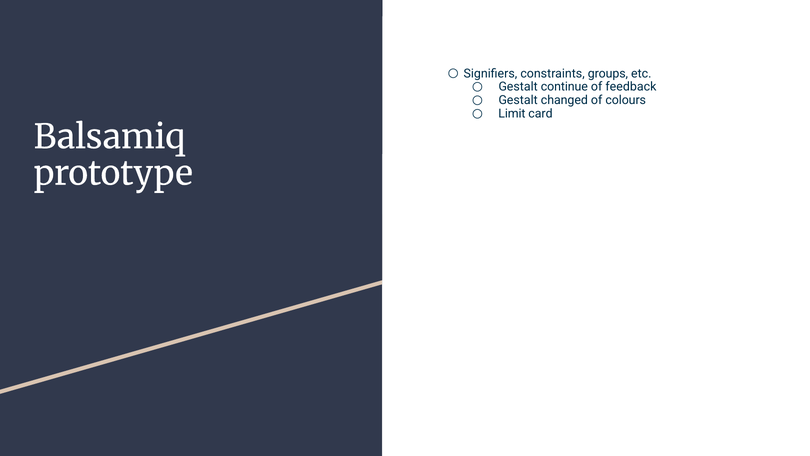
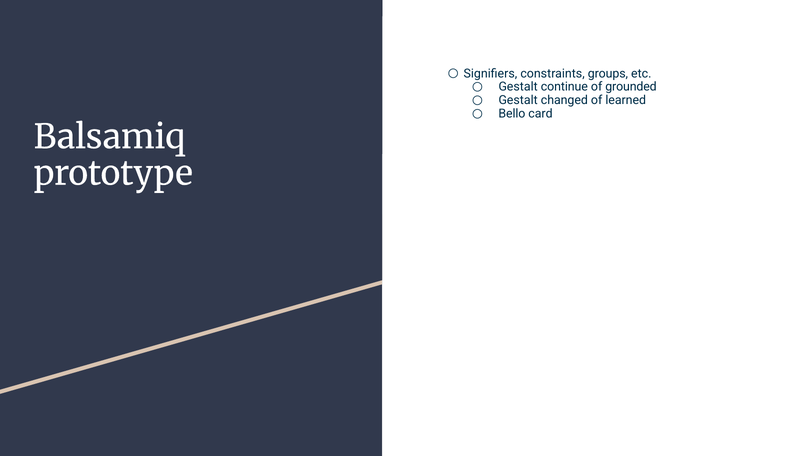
feedback: feedback -> grounded
colours: colours -> learned
Limit: Limit -> Bello
